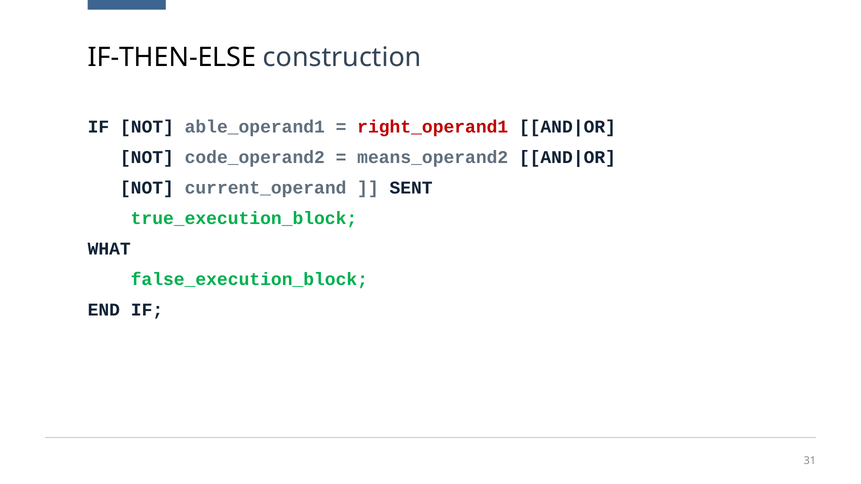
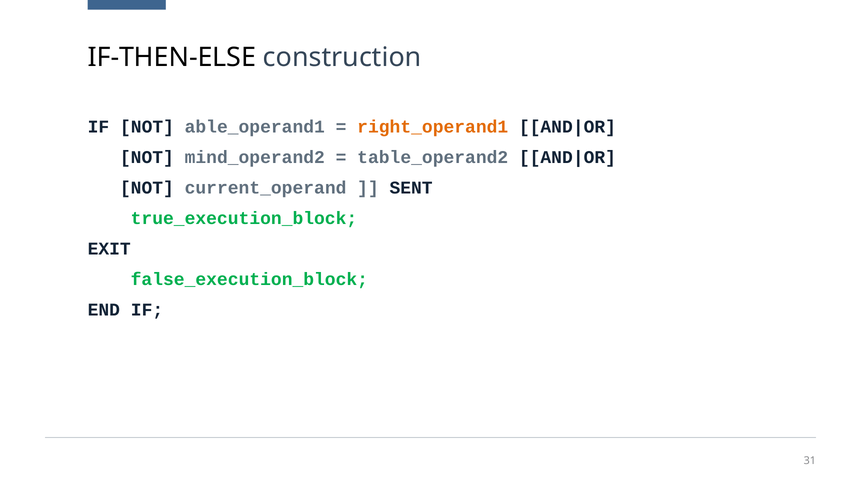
right_operand1 colour: red -> orange
code_operand2: code_operand2 -> mind_operand2
means_operand2: means_operand2 -> table_operand2
WHAT: WHAT -> EXIT
